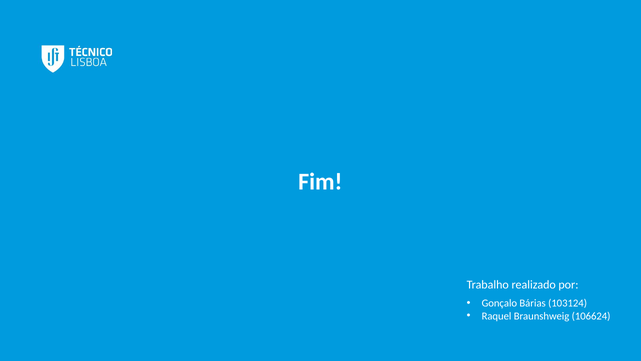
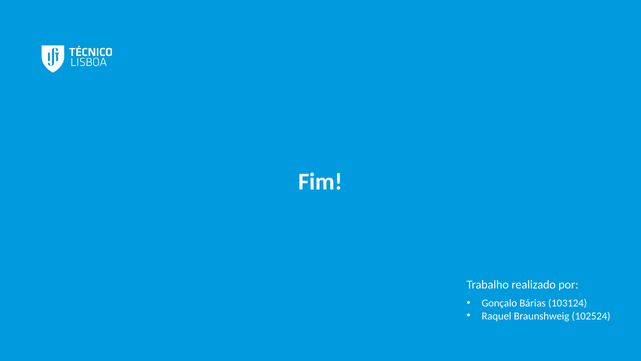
106624: 106624 -> 102524
